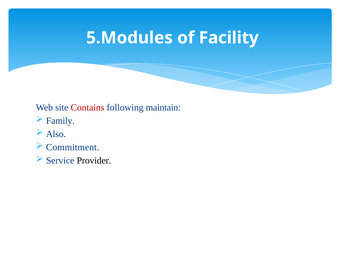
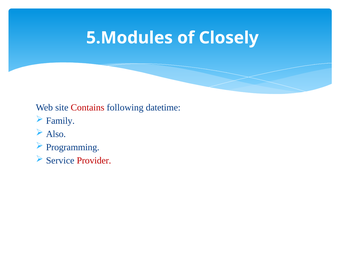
Facility: Facility -> Closely
maintain: maintain -> datetime
Commitment: Commitment -> Programming
Provider colour: black -> red
